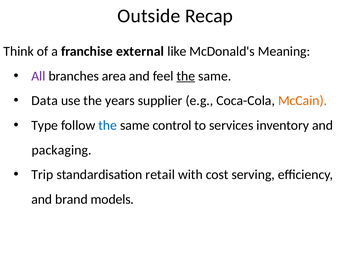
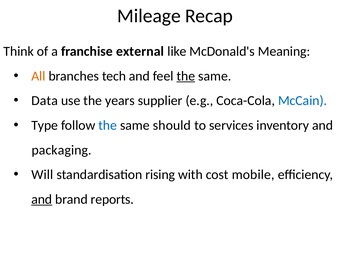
Outside: Outside -> Mileage
All colour: purple -> orange
area: area -> tech
McCain colour: orange -> blue
control: control -> should
Trip: Trip -> Will
retail: retail -> rising
serving: serving -> mobile
and at (42, 199) underline: none -> present
models: models -> reports
